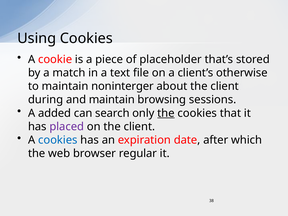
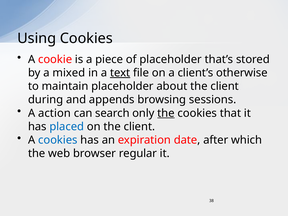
match: match -> mixed
text underline: none -> present
maintain noninterger: noninterger -> placeholder
and maintain: maintain -> appends
added: added -> action
placed colour: purple -> blue
